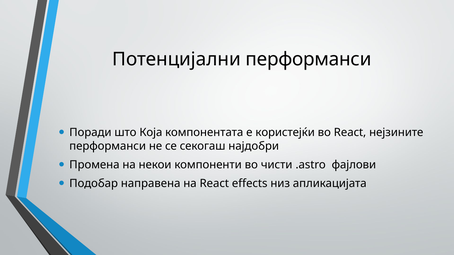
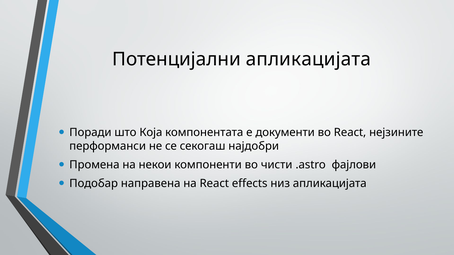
Потенцијални перформанси: перформанси -> апликацијата
користејќи: користејќи -> документи
